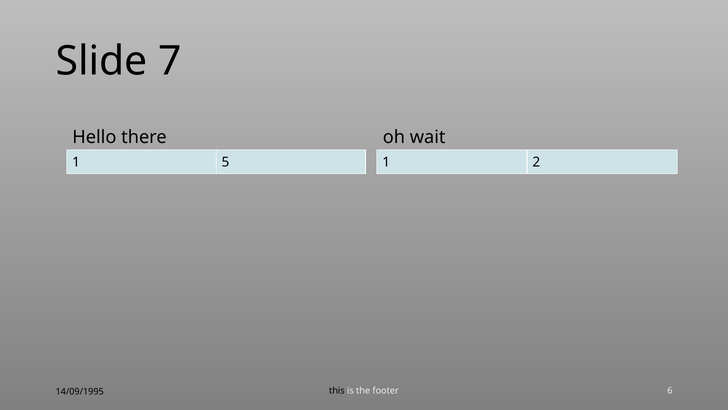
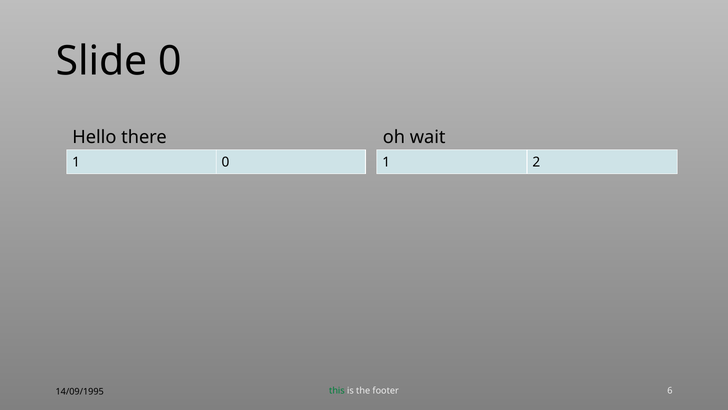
Slide 7: 7 -> 0
1 5: 5 -> 0
this colour: black -> green
